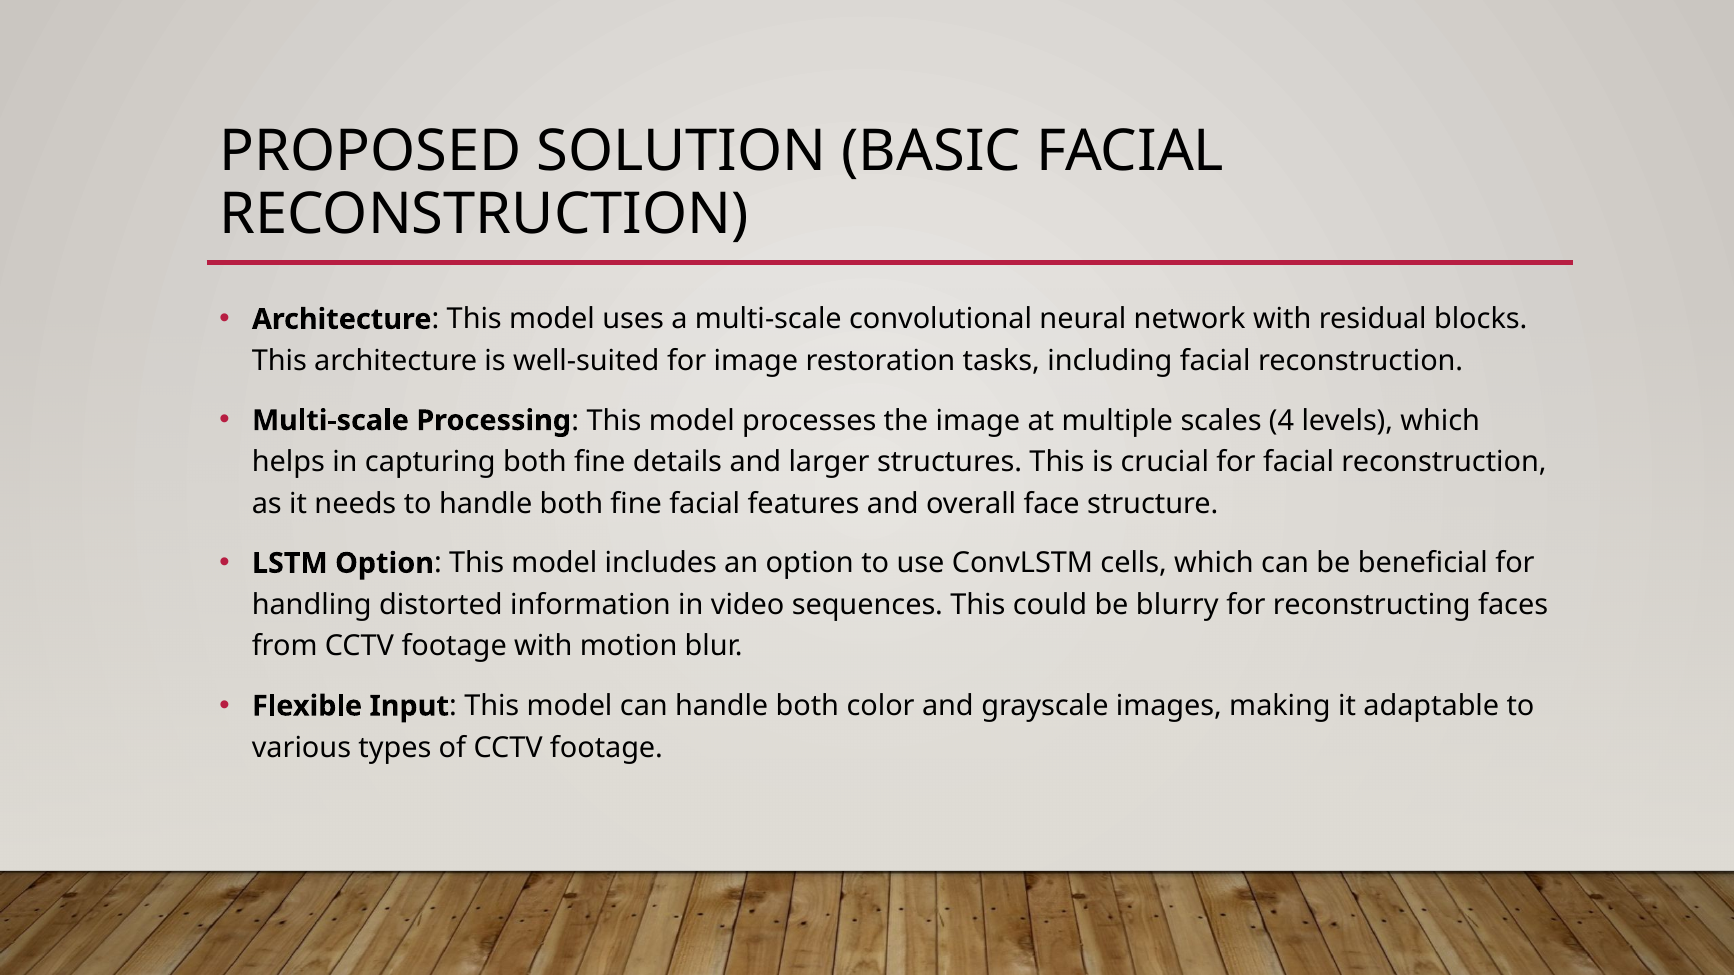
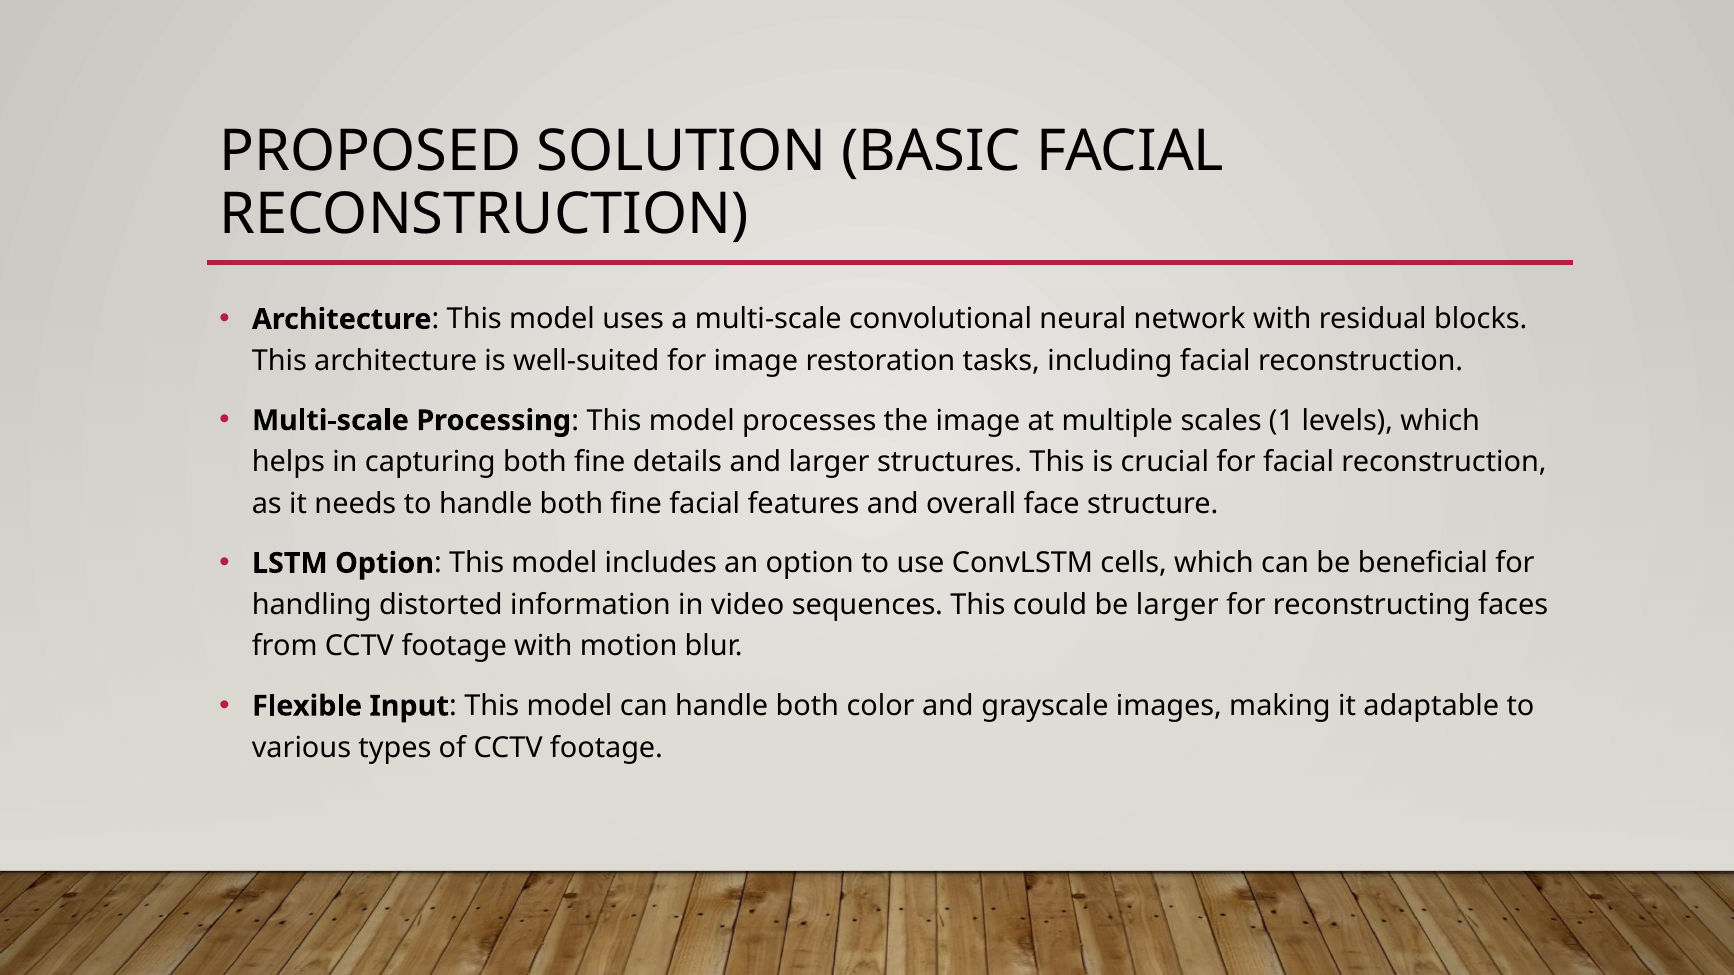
4: 4 -> 1
be blurry: blurry -> larger
